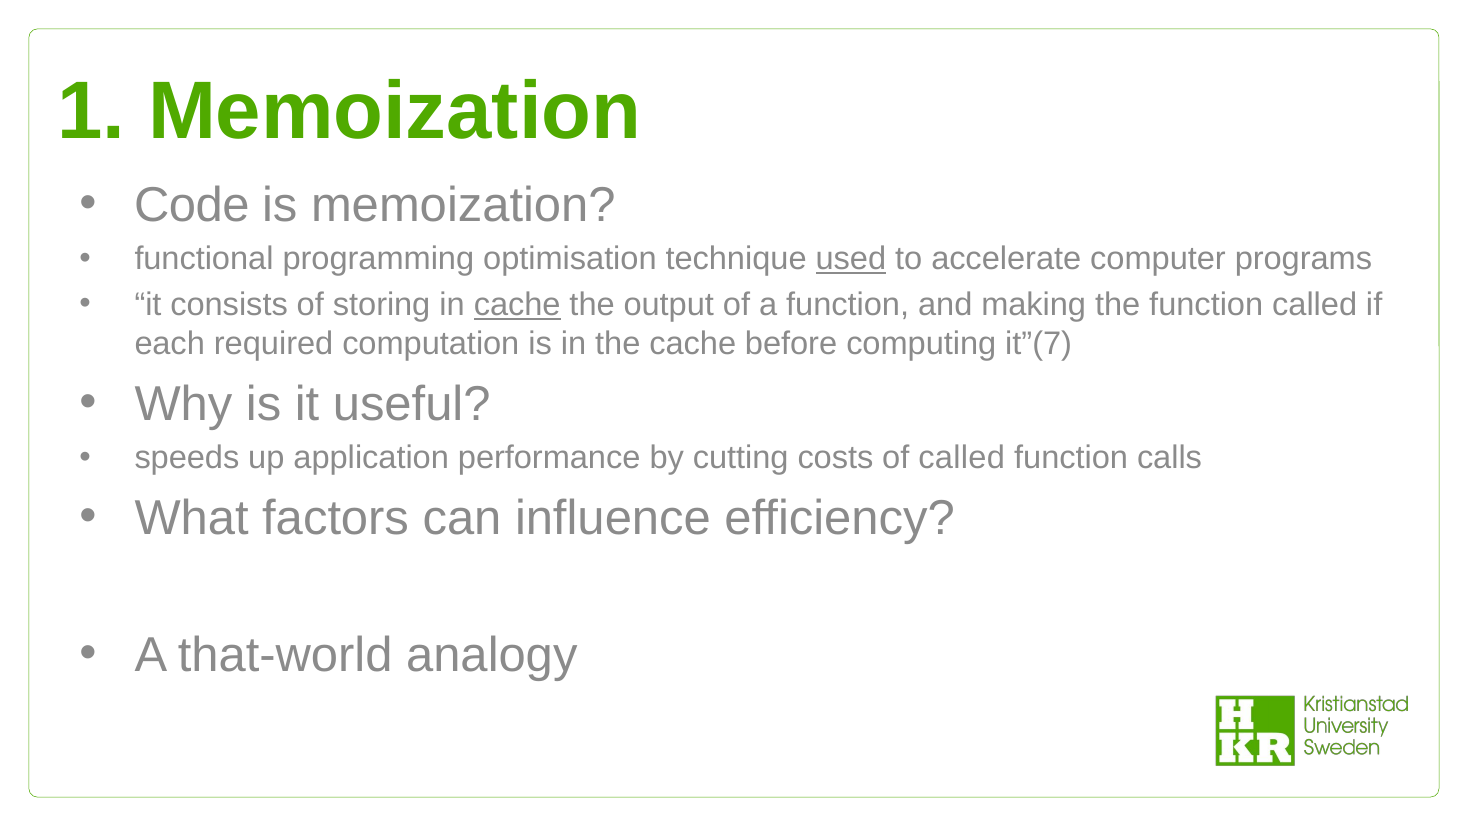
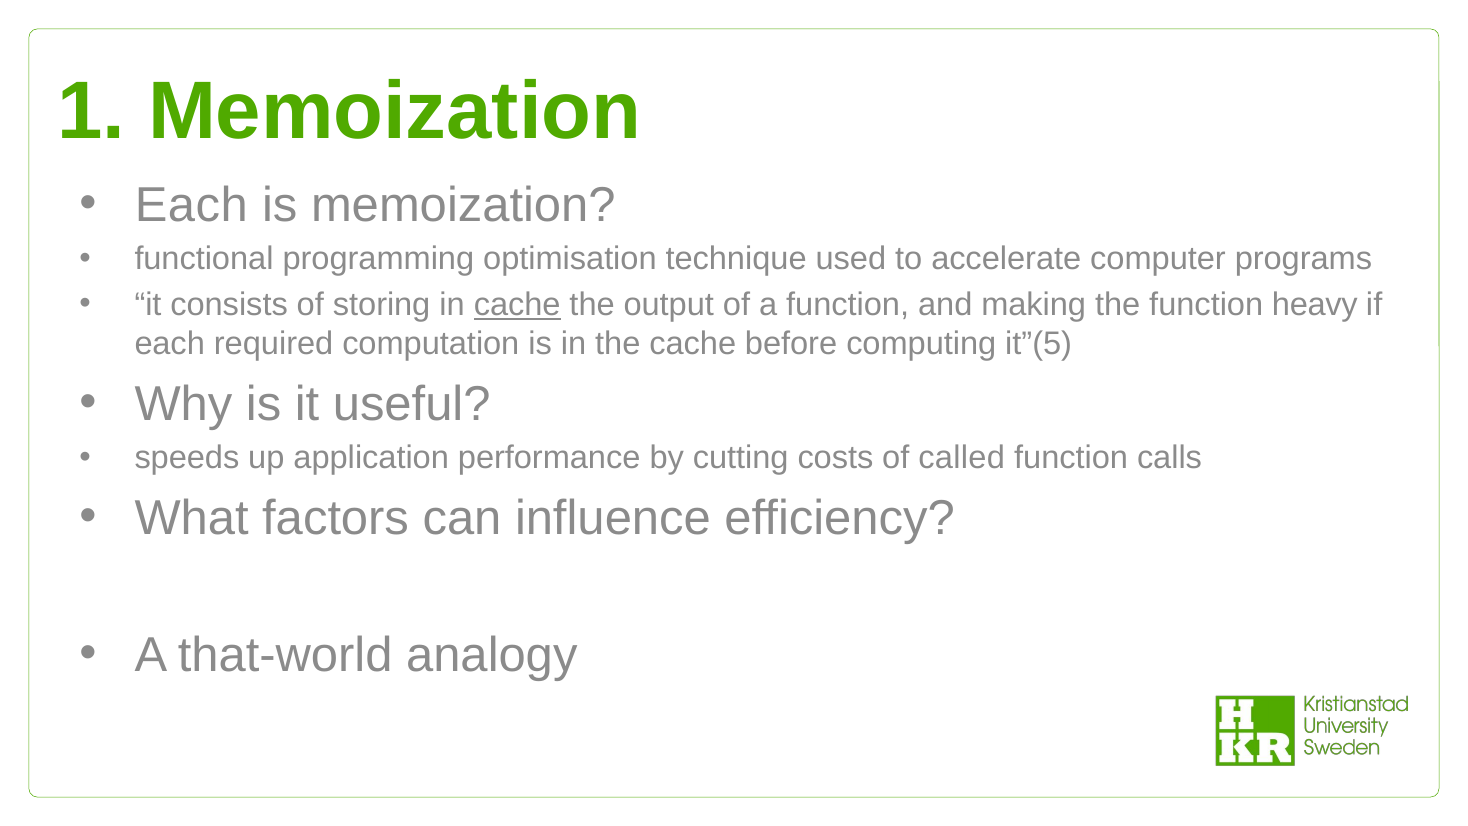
Code at (192, 205): Code -> Each
used underline: present -> none
function called: called -> heavy
it”(7: it”(7 -> it”(5
